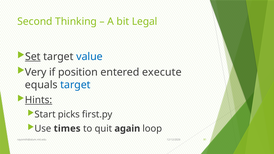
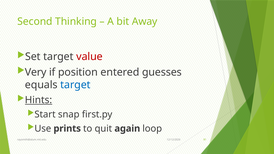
Legal: Legal -> Away
Set underline: present -> none
value colour: blue -> red
execute: execute -> guesses
picks: picks -> snap
times: times -> prints
